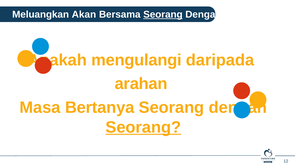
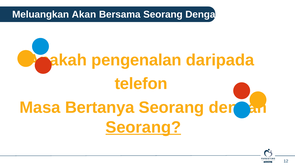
Seorang at (163, 14) underline: present -> none
mengulangi: mengulangi -> pengenalan
arahan: arahan -> telefon
